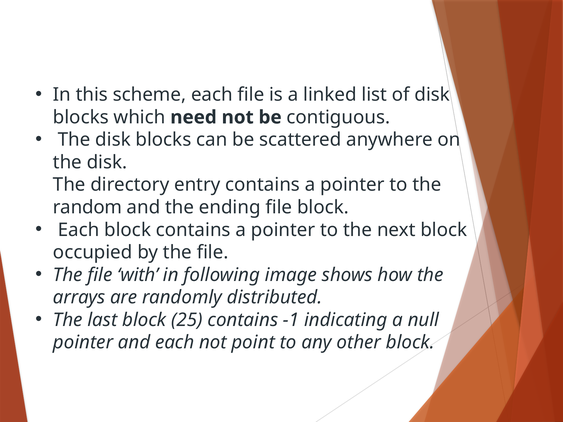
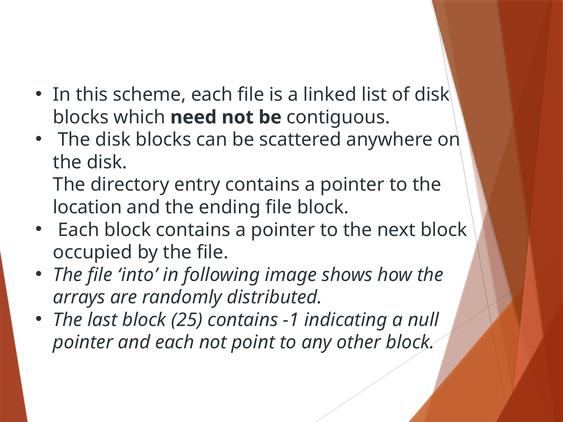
random: random -> location
with: with -> into
